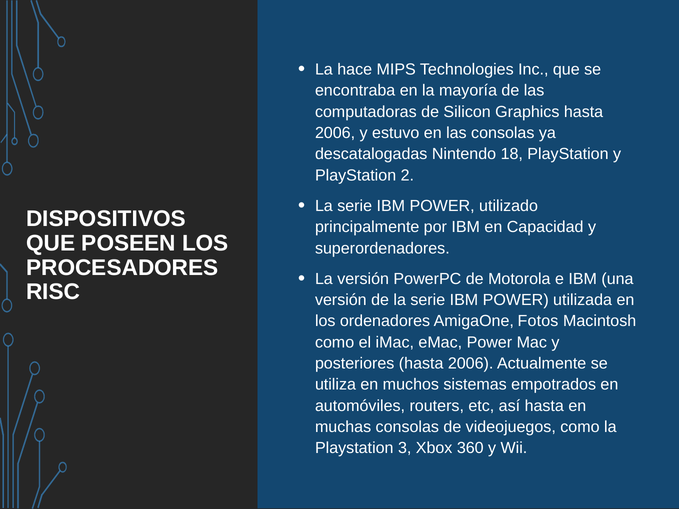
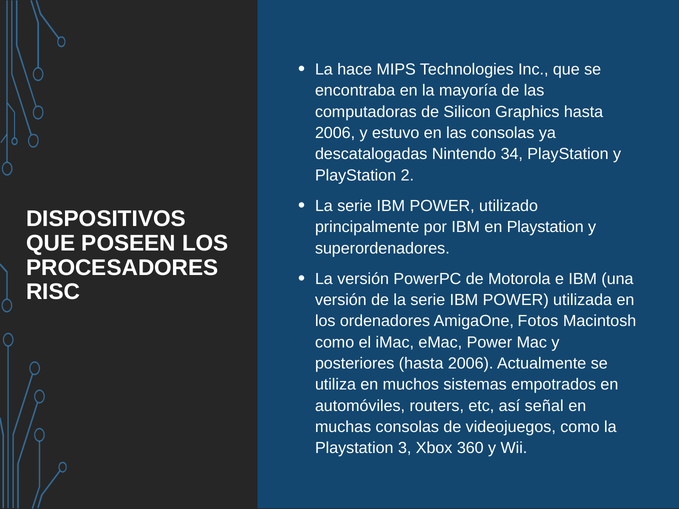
18: 18 -> 34
en Capacidad: Capacidad -> Playstation
así hasta: hasta -> señal
